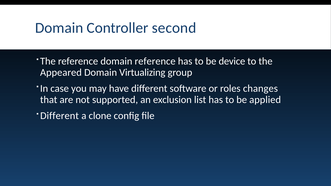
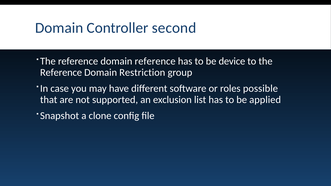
Appeared at (61, 73): Appeared -> Reference
Virtualizing: Virtualizing -> Restriction
changes: changes -> possible
Different at (60, 116): Different -> Snapshot
